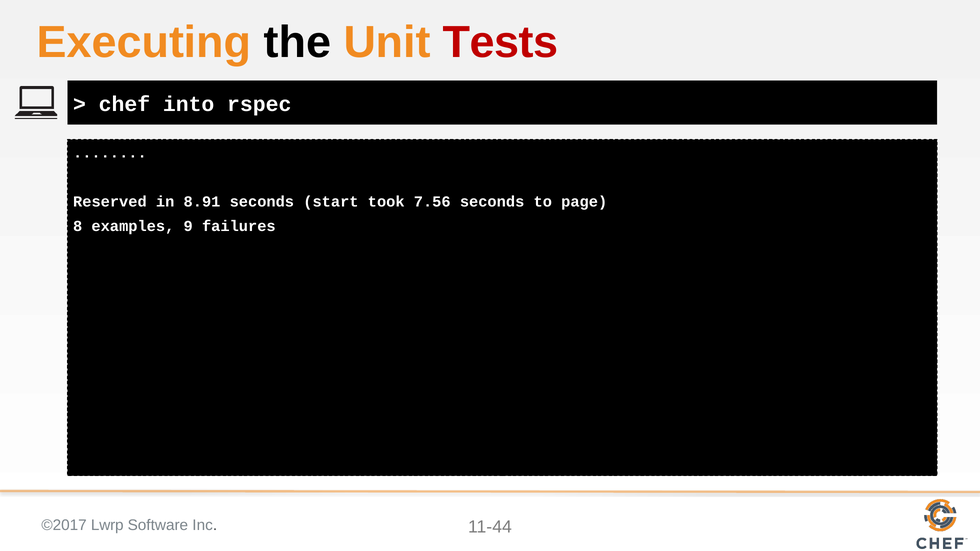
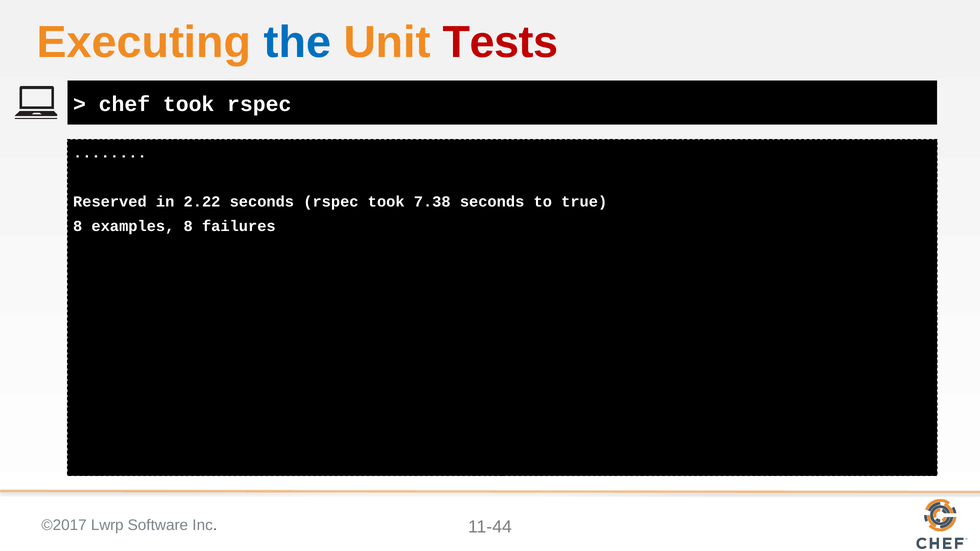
the colour: black -> blue
chef into: into -> took
8.91: 8.91 -> 2.22
seconds start: start -> rspec
7.56: 7.56 -> 7.38
page: page -> true
examples 9: 9 -> 8
